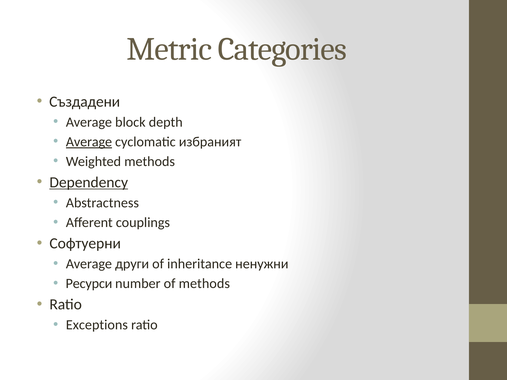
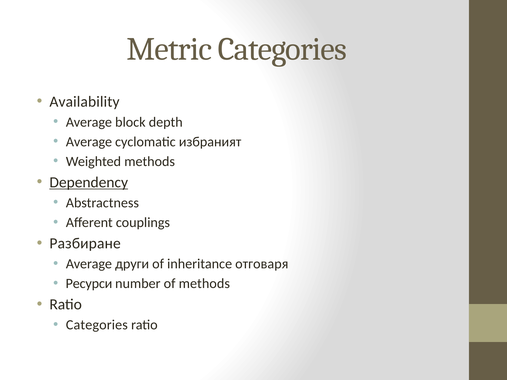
Създадени: Създадени -> Availability
Average at (89, 142) underline: present -> none
Софтуерни: Софтуерни -> Разбиране
ненужни: ненужни -> отговаря
Exceptions at (97, 325): Exceptions -> Categories
